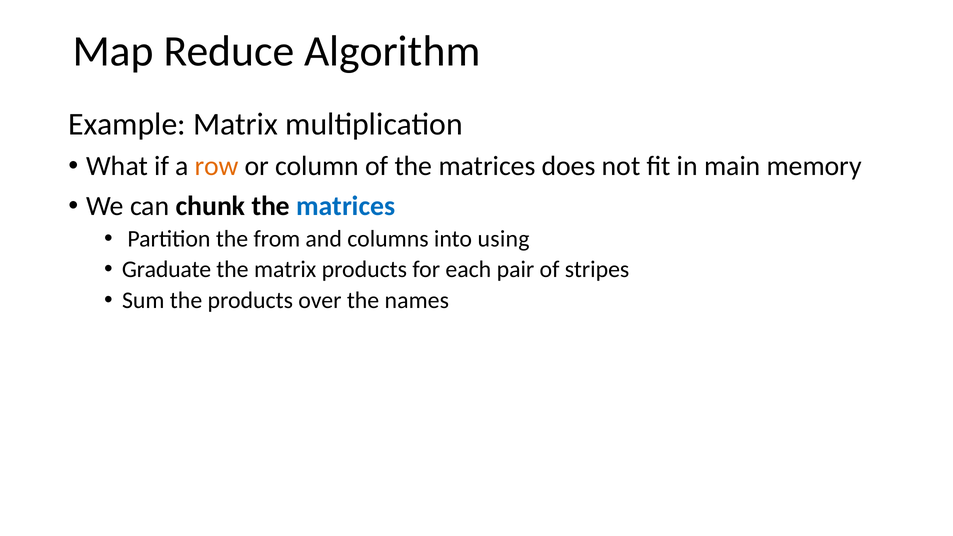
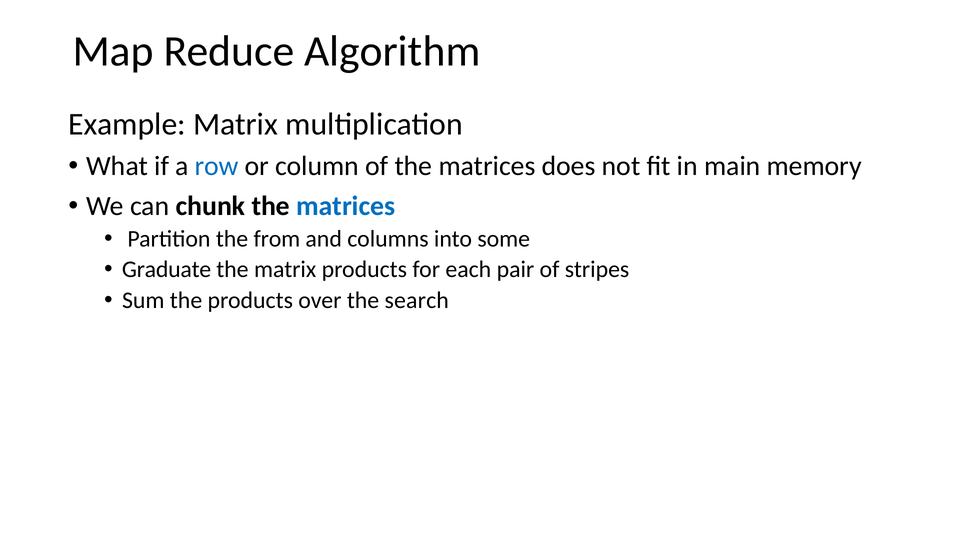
row colour: orange -> blue
using: using -> some
names: names -> search
